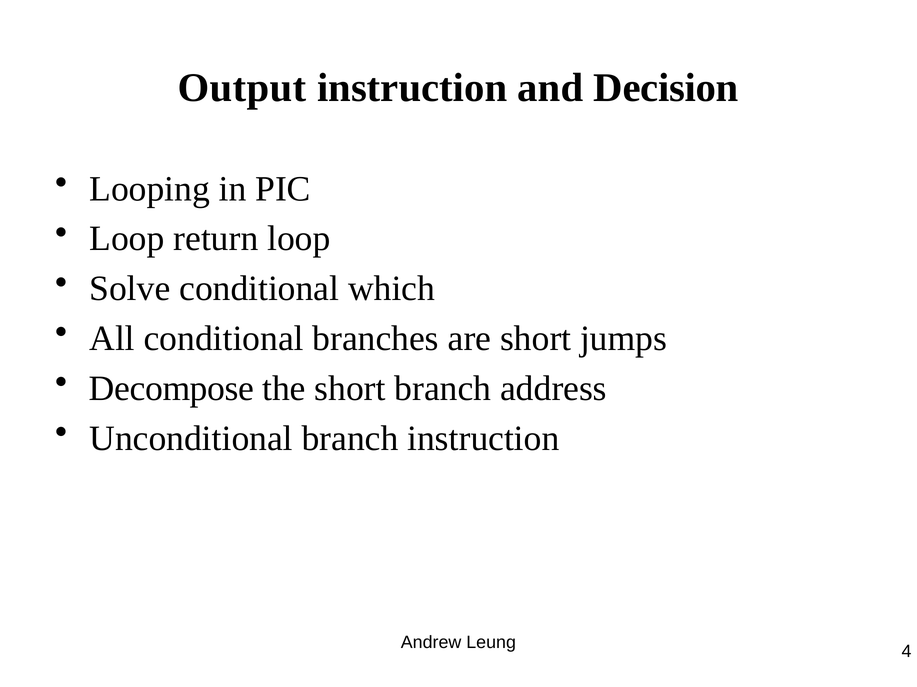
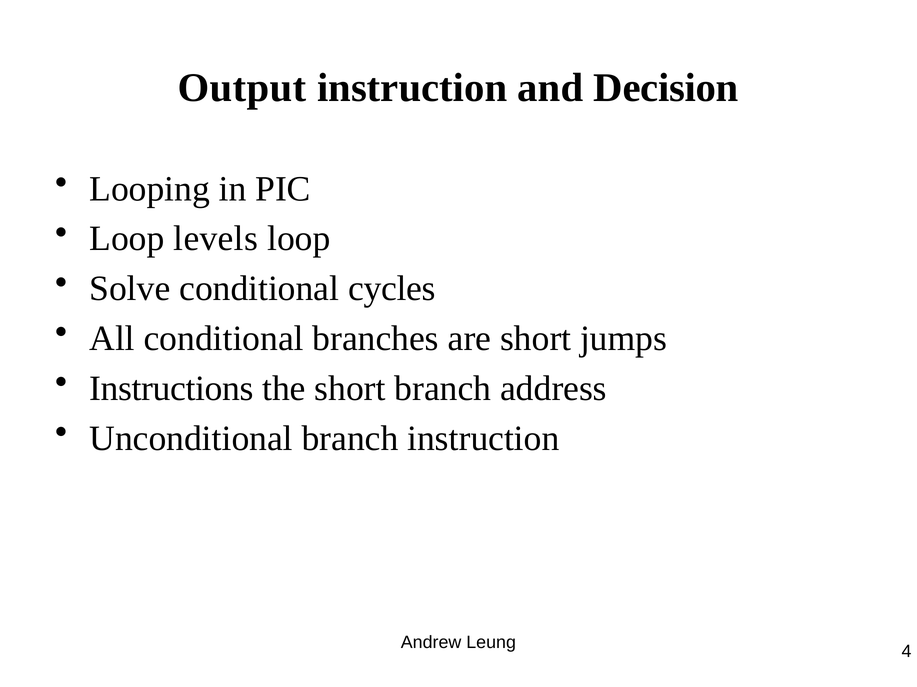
return: return -> levels
which: which -> cycles
Decompose: Decompose -> Instructions
